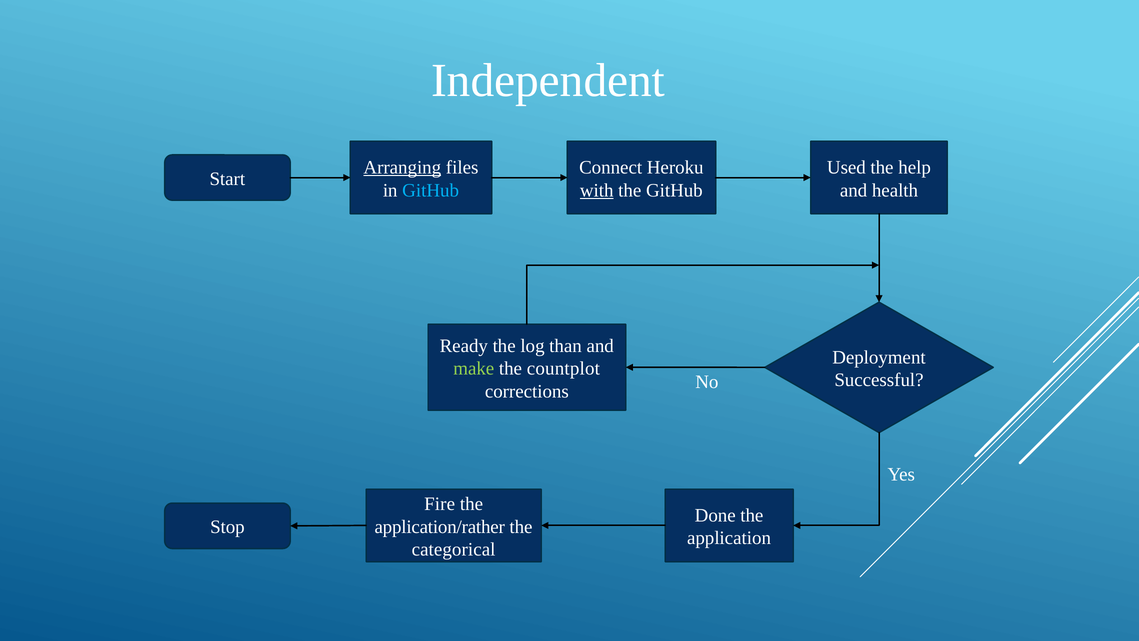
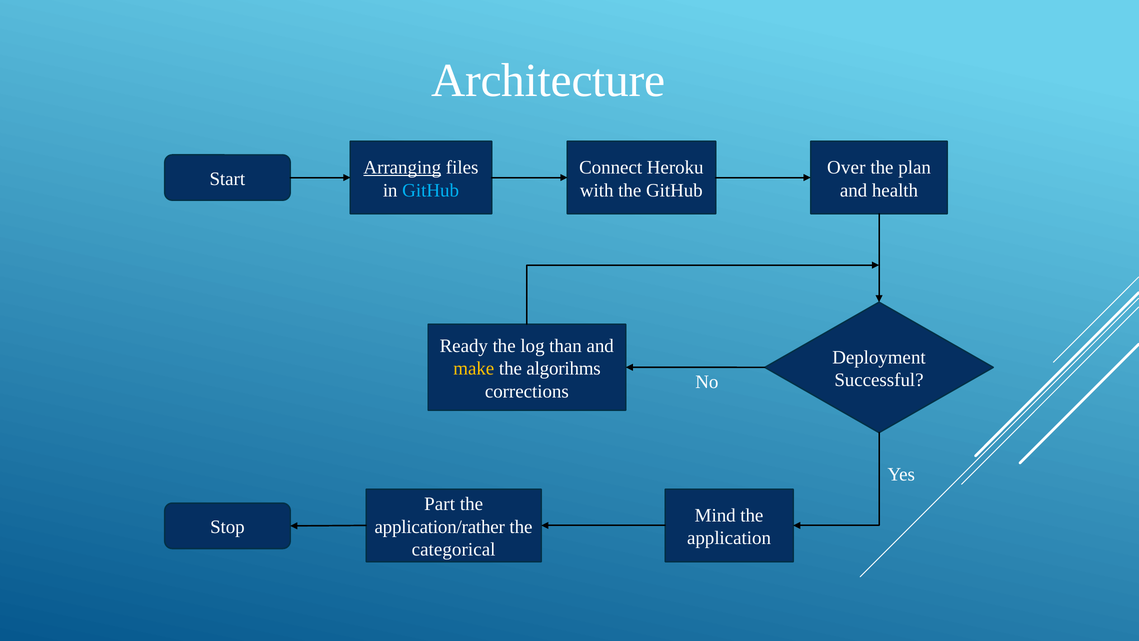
Independent: Independent -> Architecture
Used: Used -> Over
help: help -> plan
with underline: present -> none
make colour: light green -> yellow
countplot: countplot -> algorihms
Fire: Fire -> Part
Done: Done -> Mind
